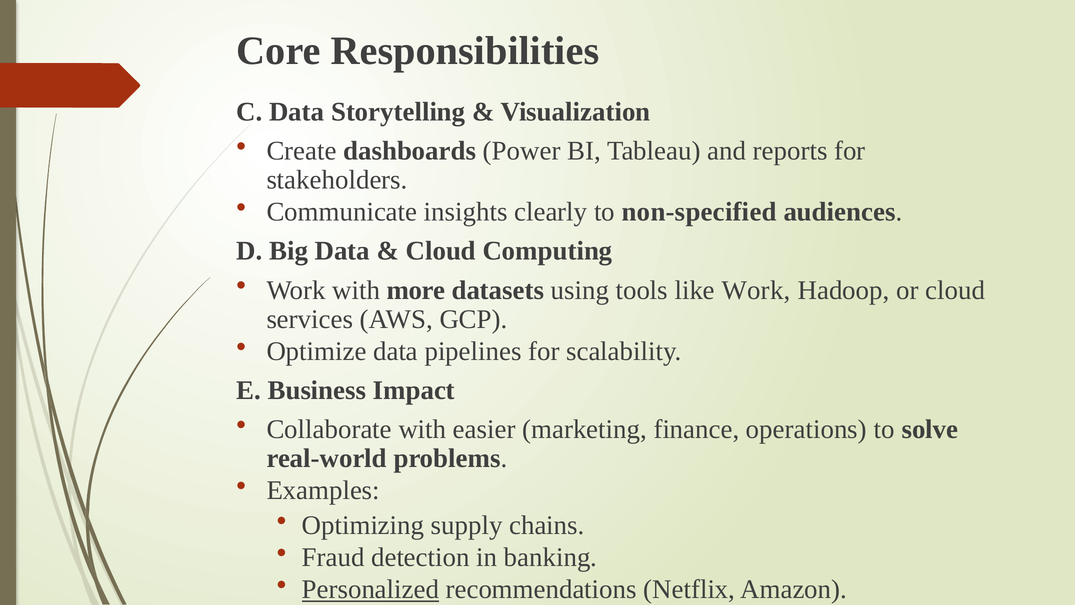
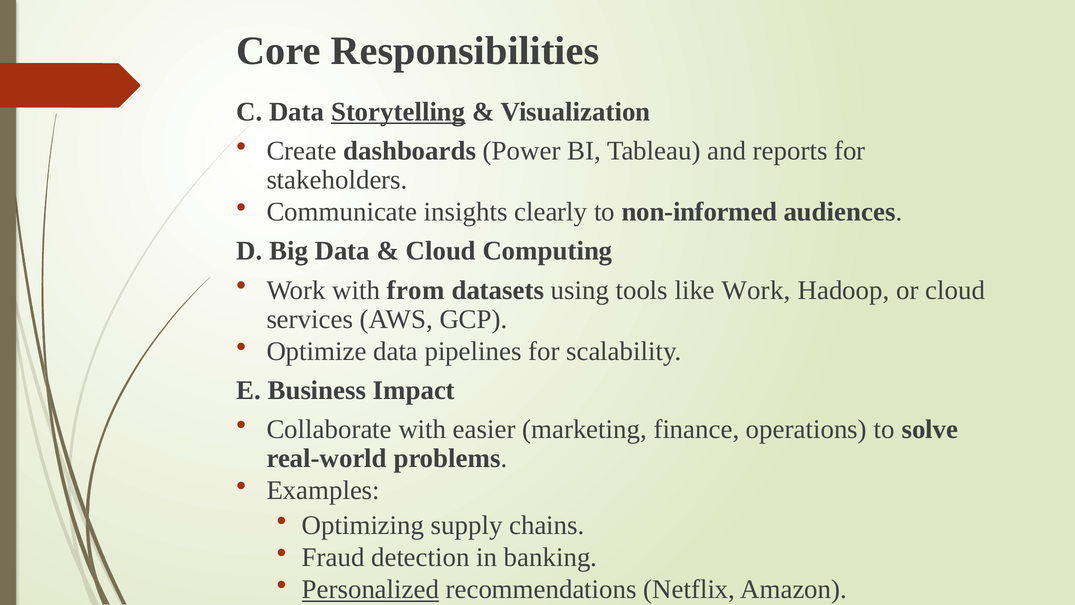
Storytelling underline: none -> present
non-specified: non-specified -> non-informed
more: more -> from
